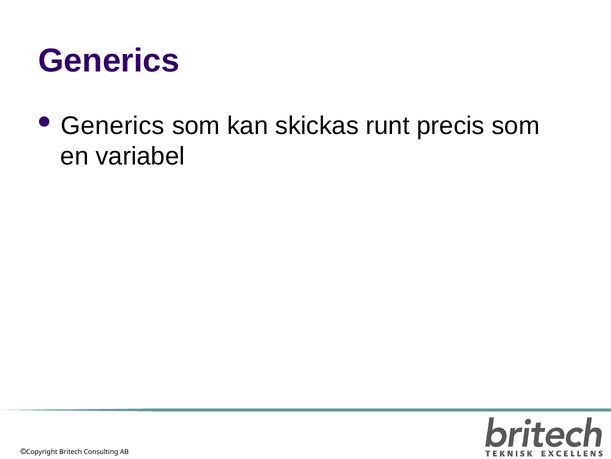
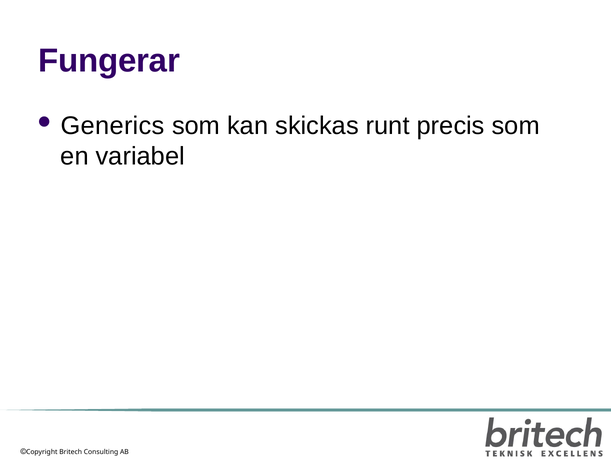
Generics at (109, 61): Generics -> Fungerar
